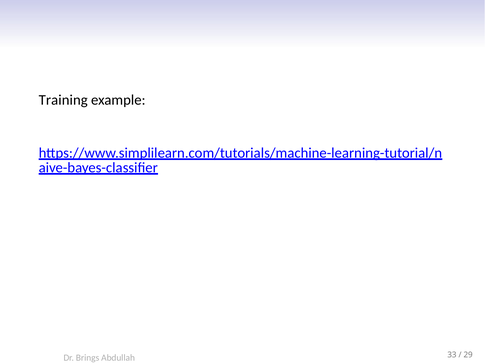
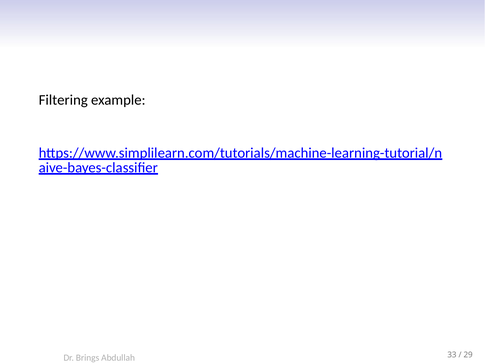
Training: Training -> Filtering
